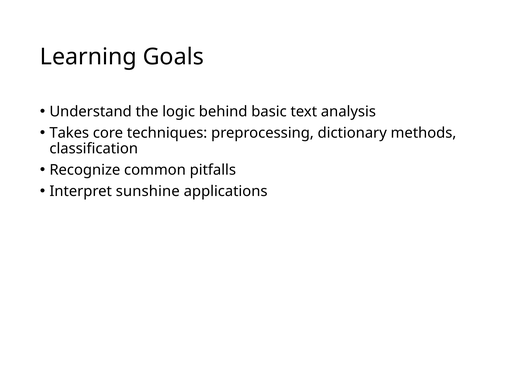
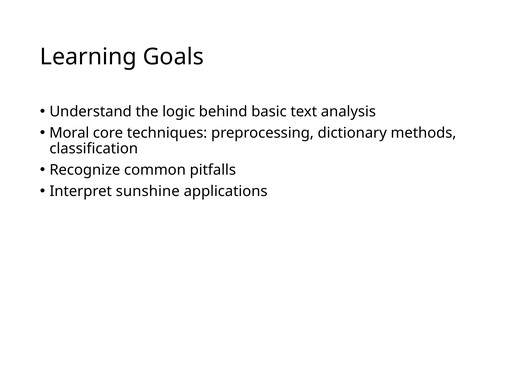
Takes: Takes -> Moral
